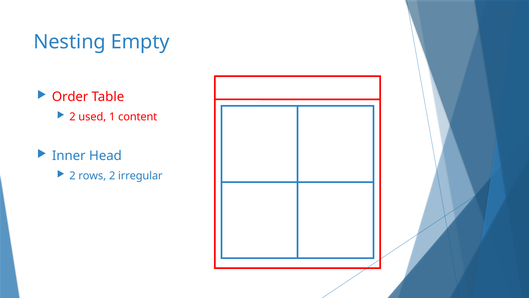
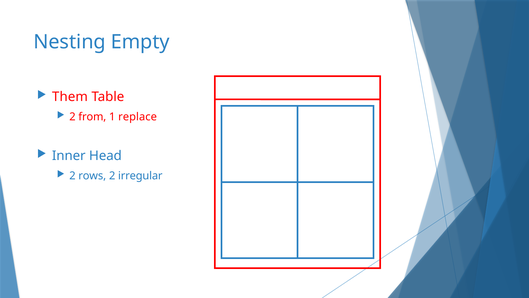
Order: Order -> Them
used: used -> from
content: content -> replace
